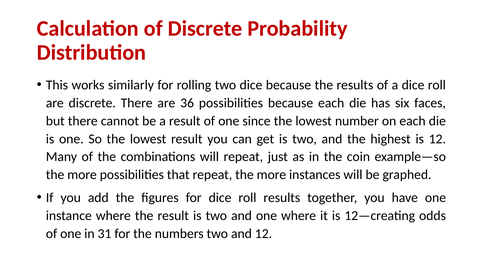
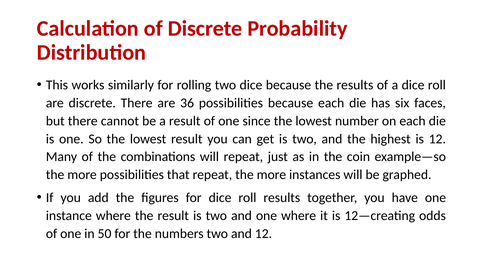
31: 31 -> 50
